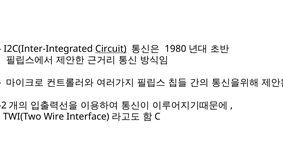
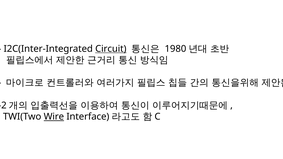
Wire underline: none -> present
